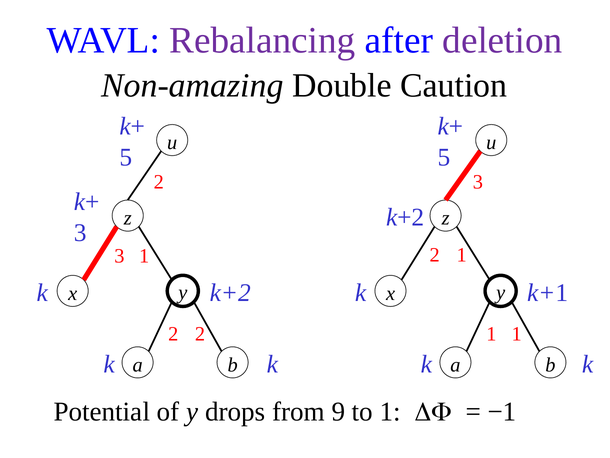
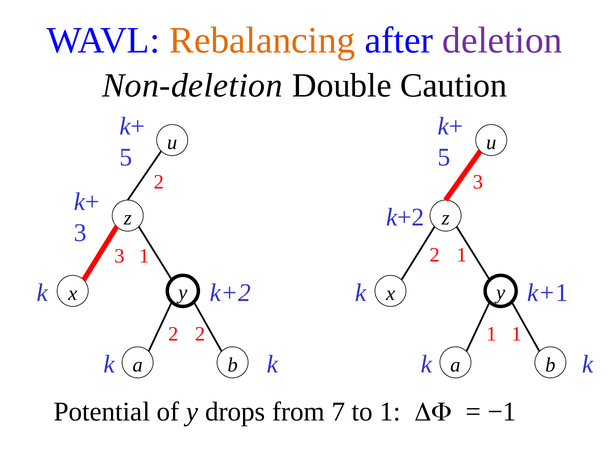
Rebalancing colour: purple -> orange
Non-amazing: Non-amazing -> Non-deletion
9: 9 -> 7
